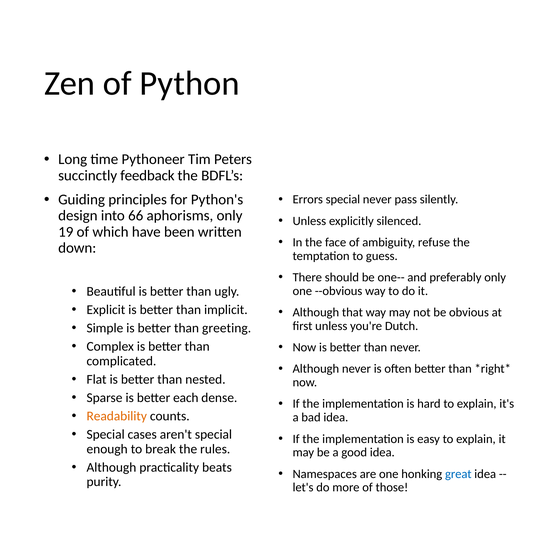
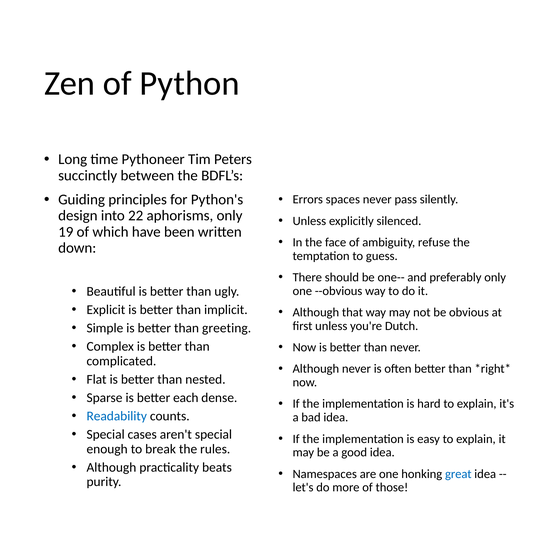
feedback: feedback -> between
Errors special: special -> spaces
66: 66 -> 22
Readability colour: orange -> blue
